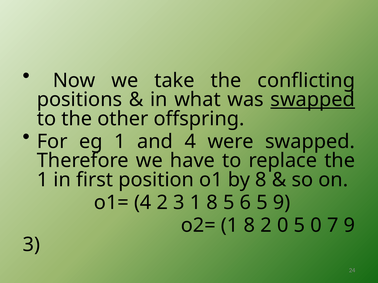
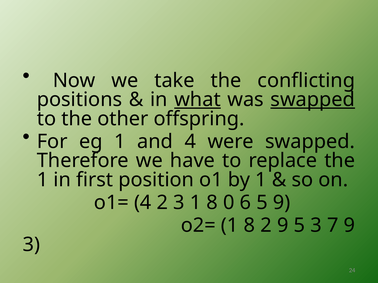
what underline: none -> present
by 8: 8 -> 1
8 5: 5 -> 0
2 0: 0 -> 9
5 0: 0 -> 3
